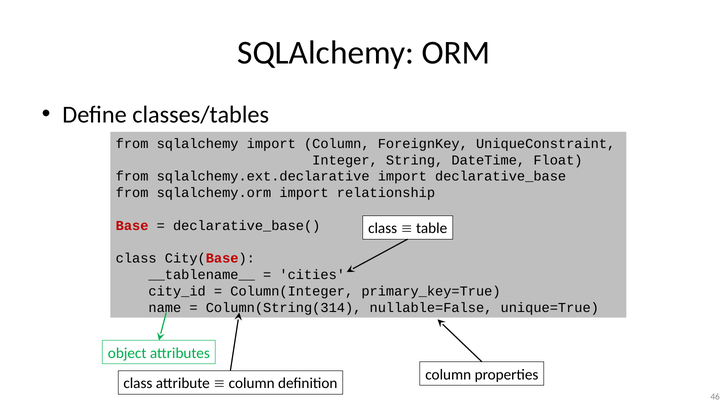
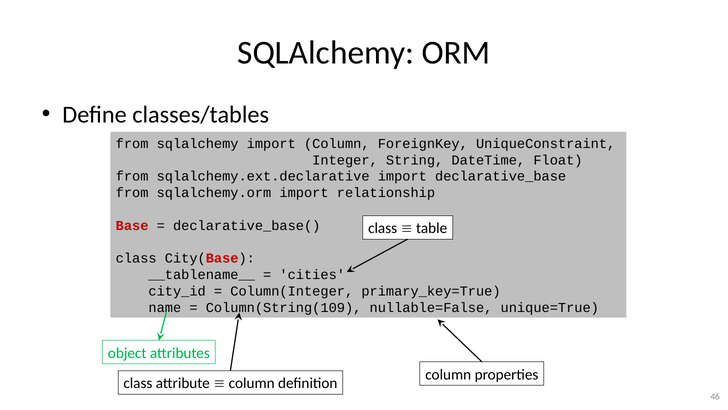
Column(String(314: Column(String(314 -> Column(String(109
